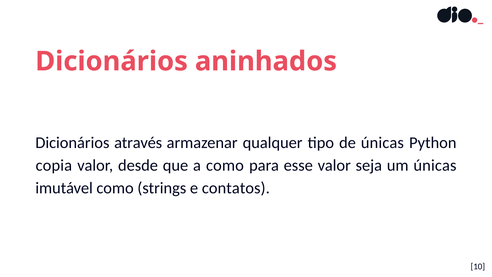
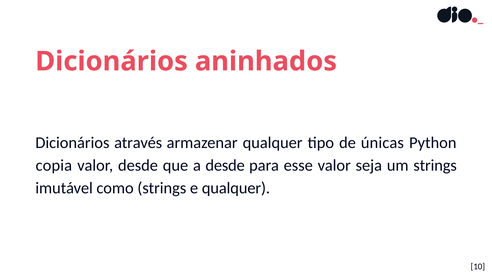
a como: como -> desde
um únicas: únicas -> strings
e contatos: contatos -> qualquer
